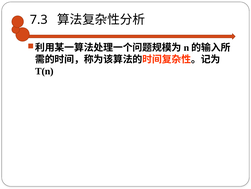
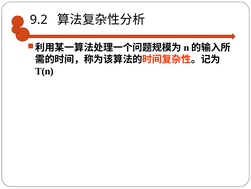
7.3: 7.3 -> 9.2
